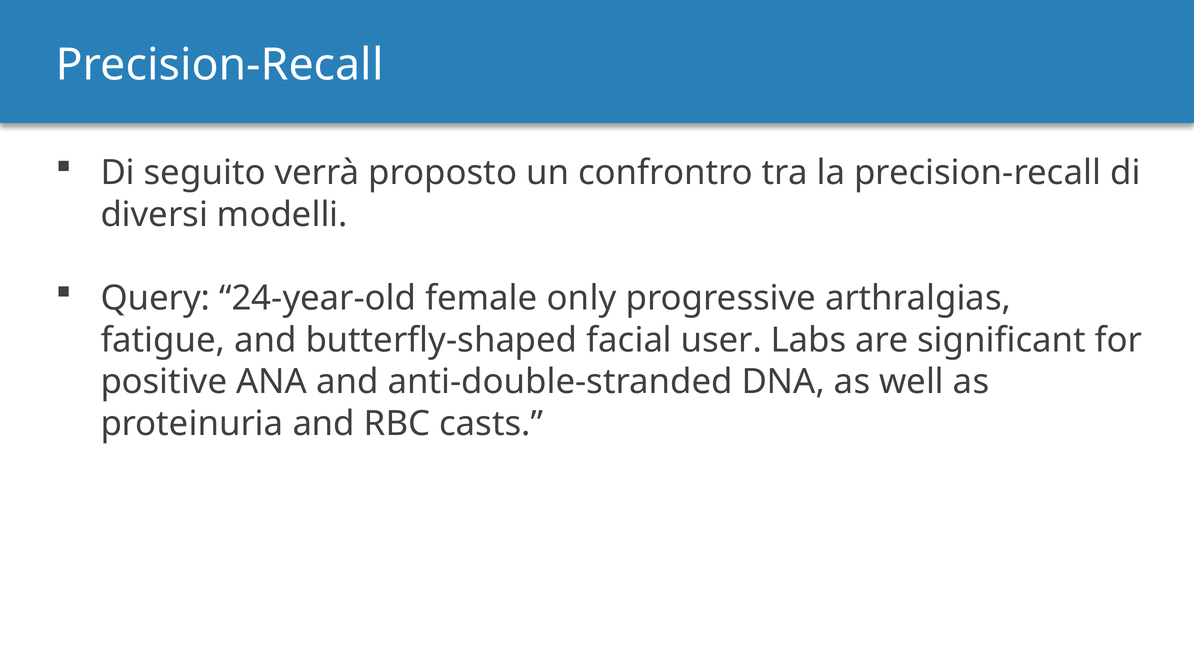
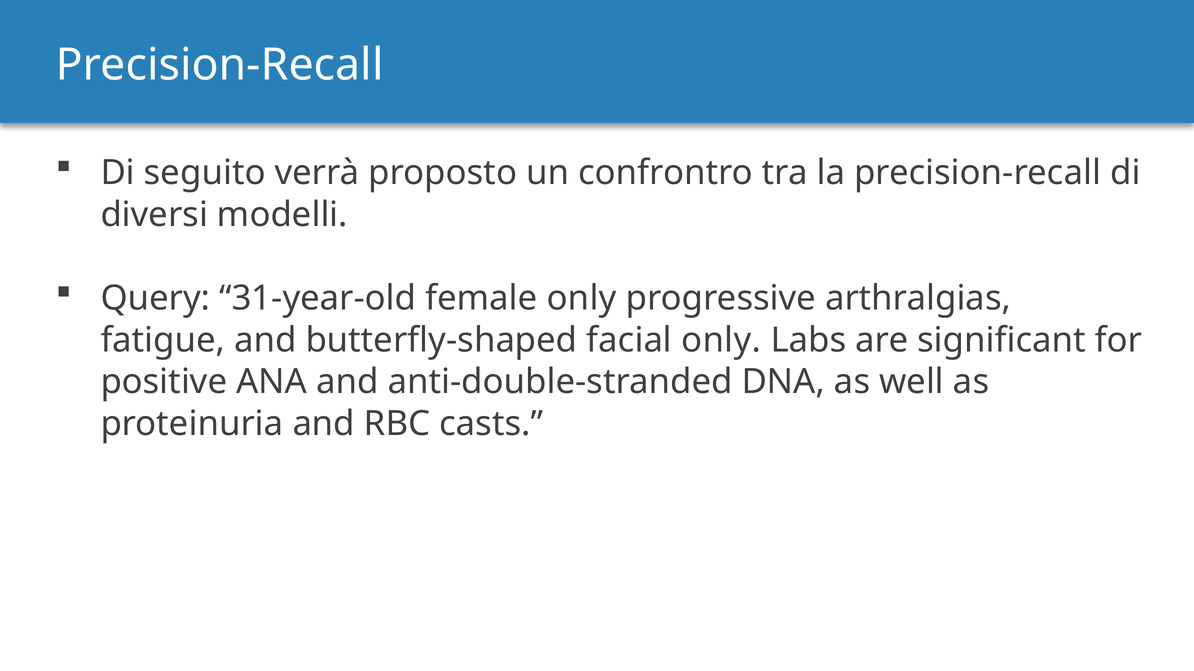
24-year-old: 24-year-old -> 31-year-old
facial user: user -> only
